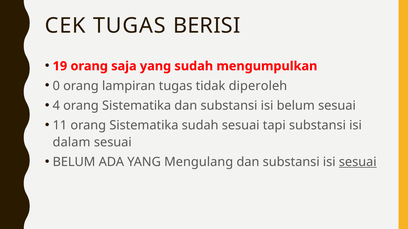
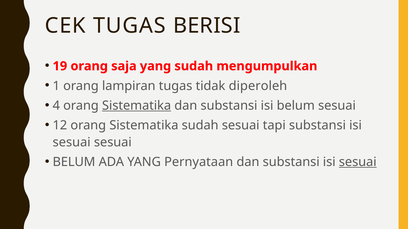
0: 0 -> 1
Sistematika at (137, 106) underline: none -> present
11: 11 -> 12
dalam at (72, 142): dalam -> sesuai
Mengulang: Mengulang -> Pernyataan
